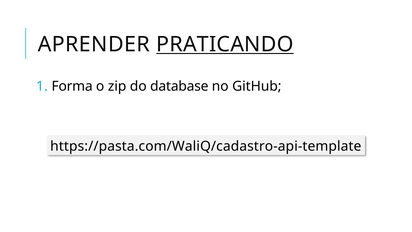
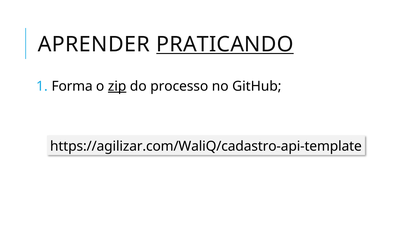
zip underline: none -> present
database: database -> processo
https://pasta.com/WaliQ/cadastro-api-template: https://pasta.com/WaliQ/cadastro-api-template -> https://agilizar.com/WaliQ/cadastro-api-template
